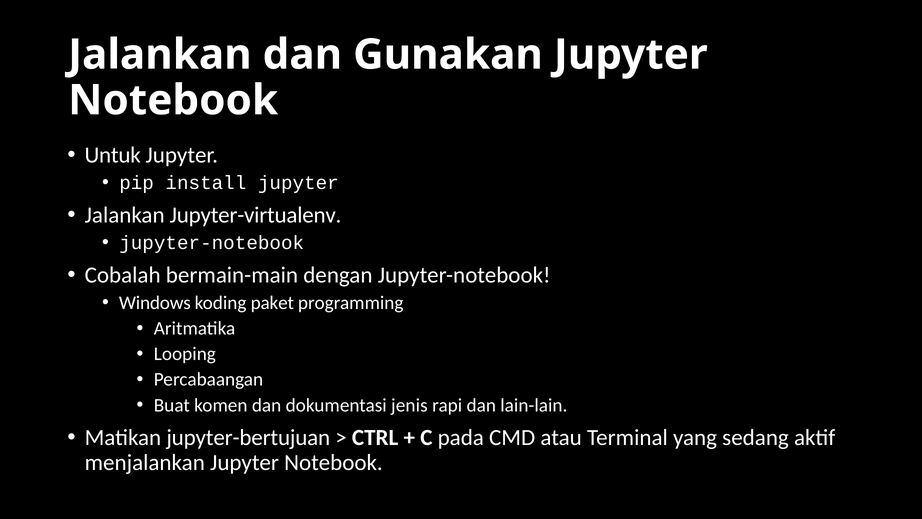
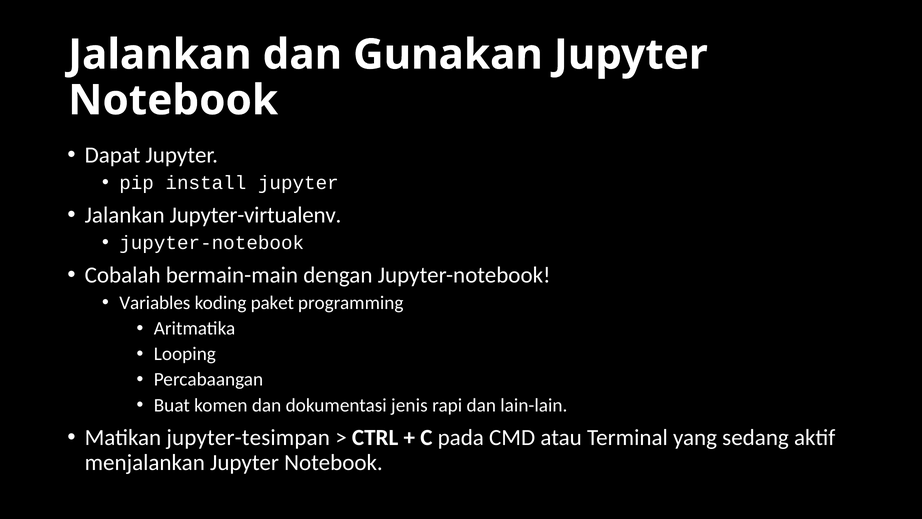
Untuk: Untuk -> Dapat
Windows: Windows -> Variables
jupyter-bertujuan: jupyter-bertujuan -> jupyter-tesimpan
